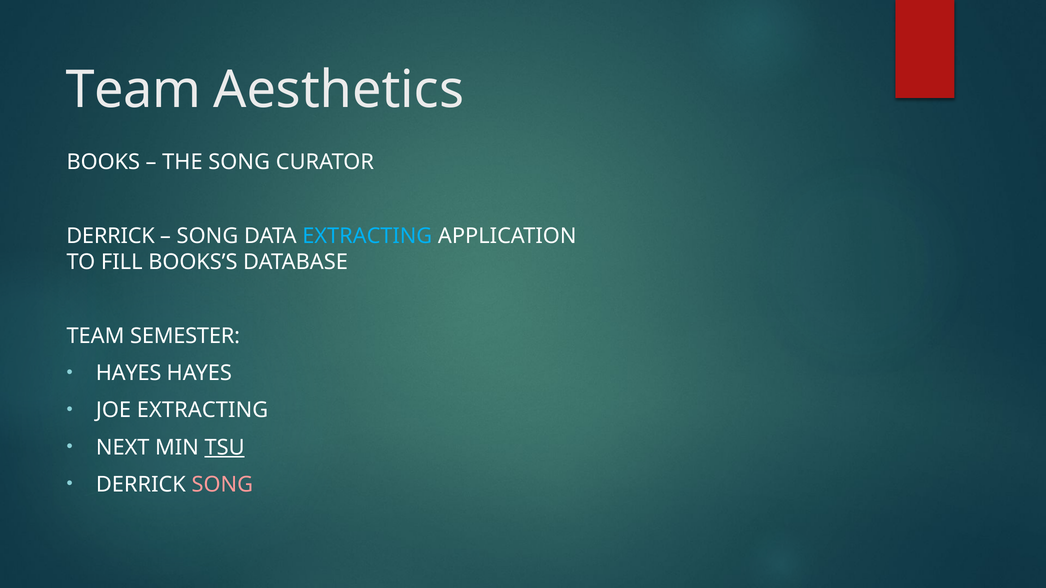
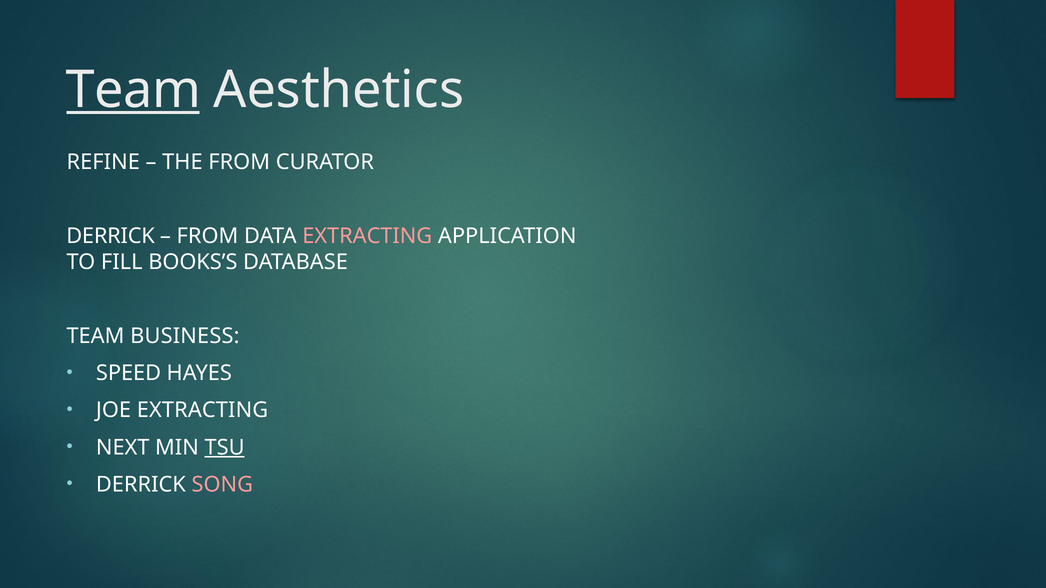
Team at (133, 90) underline: none -> present
BOOKS: BOOKS -> REFINE
THE SONG: SONG -> FROM
SONG at (207, 236): SONG -> FROM
EXTRACTING at (367, 236) colour: light blue -> pink
SEMESTER: SEMESTER -> BUSINESS
HAYES at (129, 373): HAYES -> SPEED
